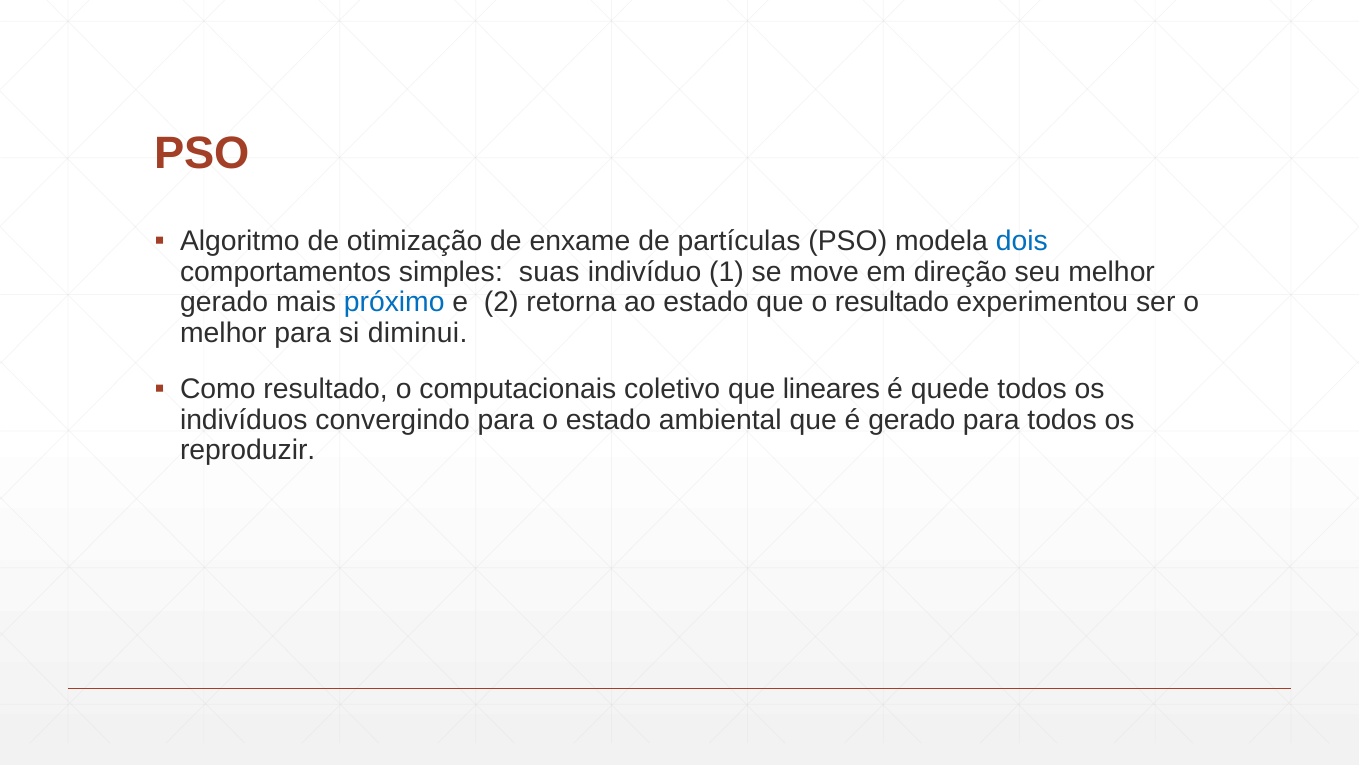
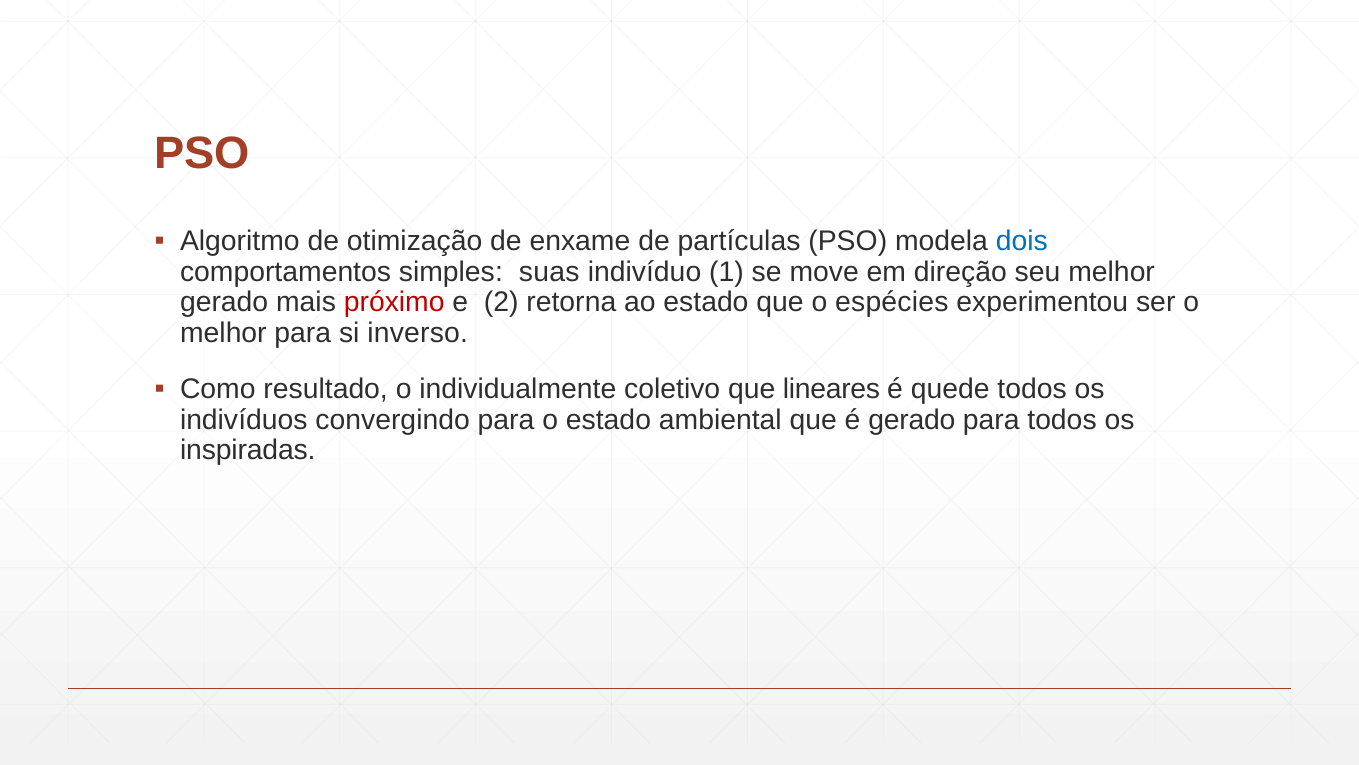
próximo colour: blue -> red
o resultado: resultado -> espécies
diminui: diminui -> inverso
computacionais: computacionais -> individualmente
reproduzir: reproduzir -> inspiradas
